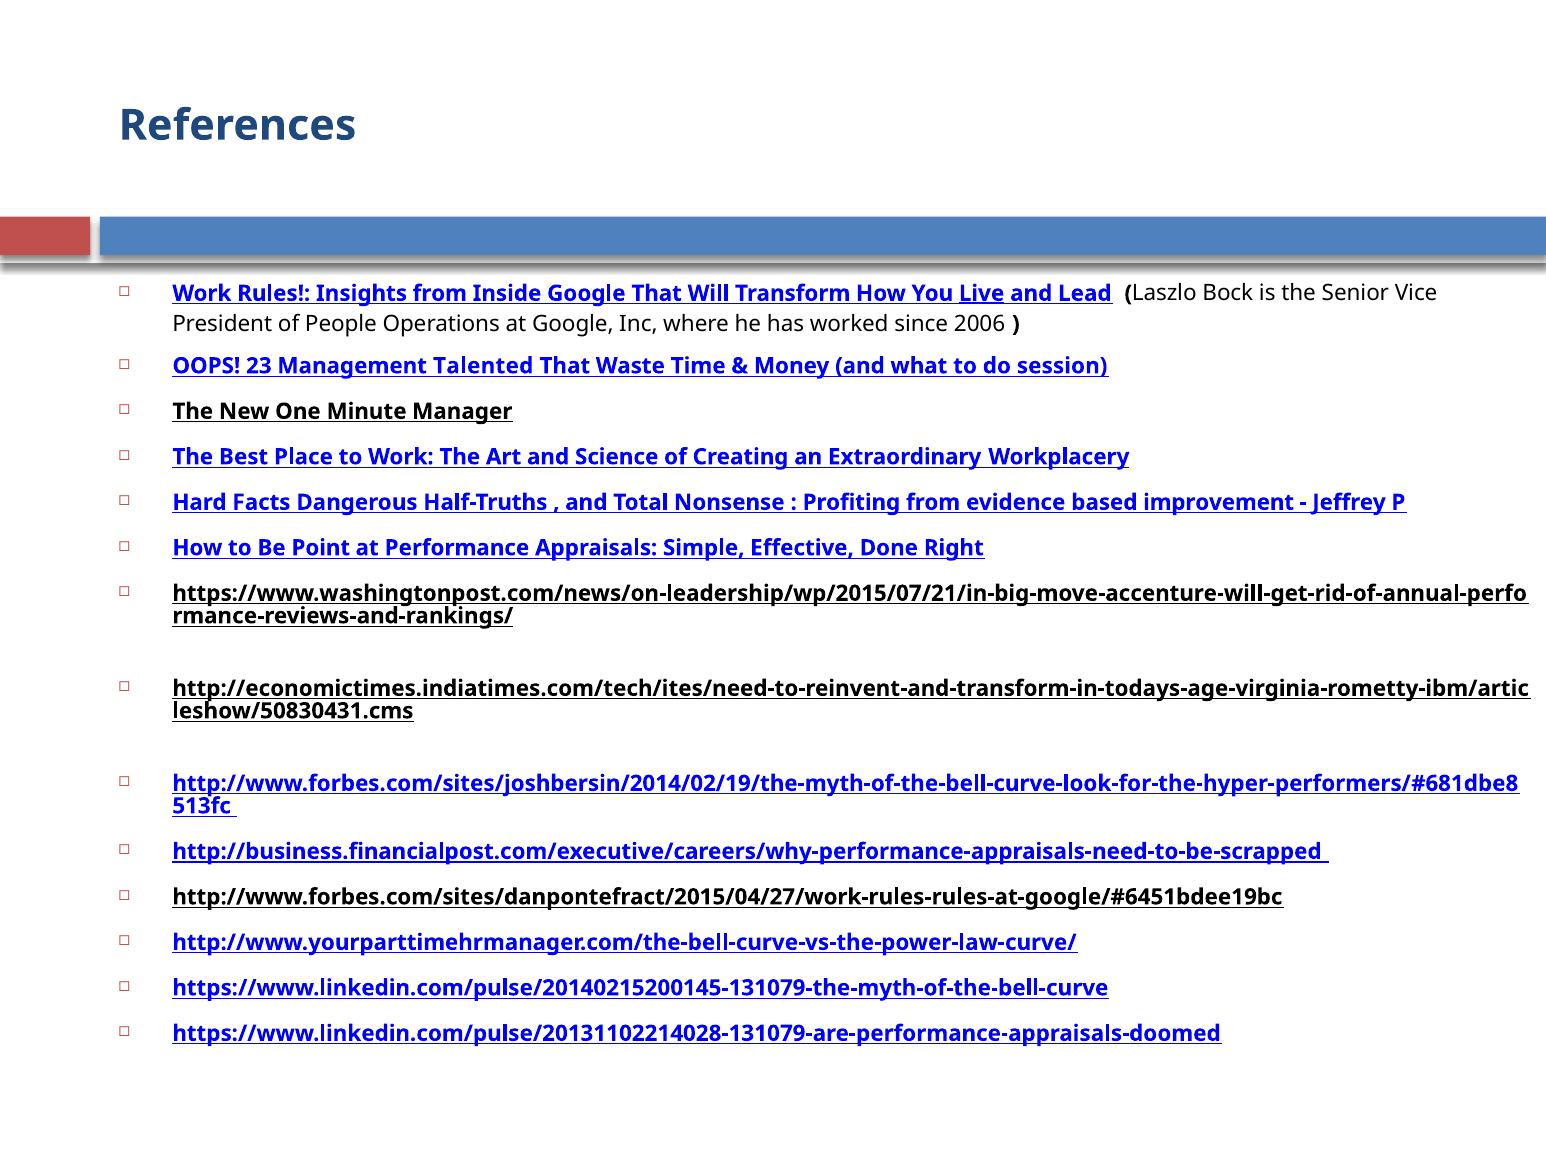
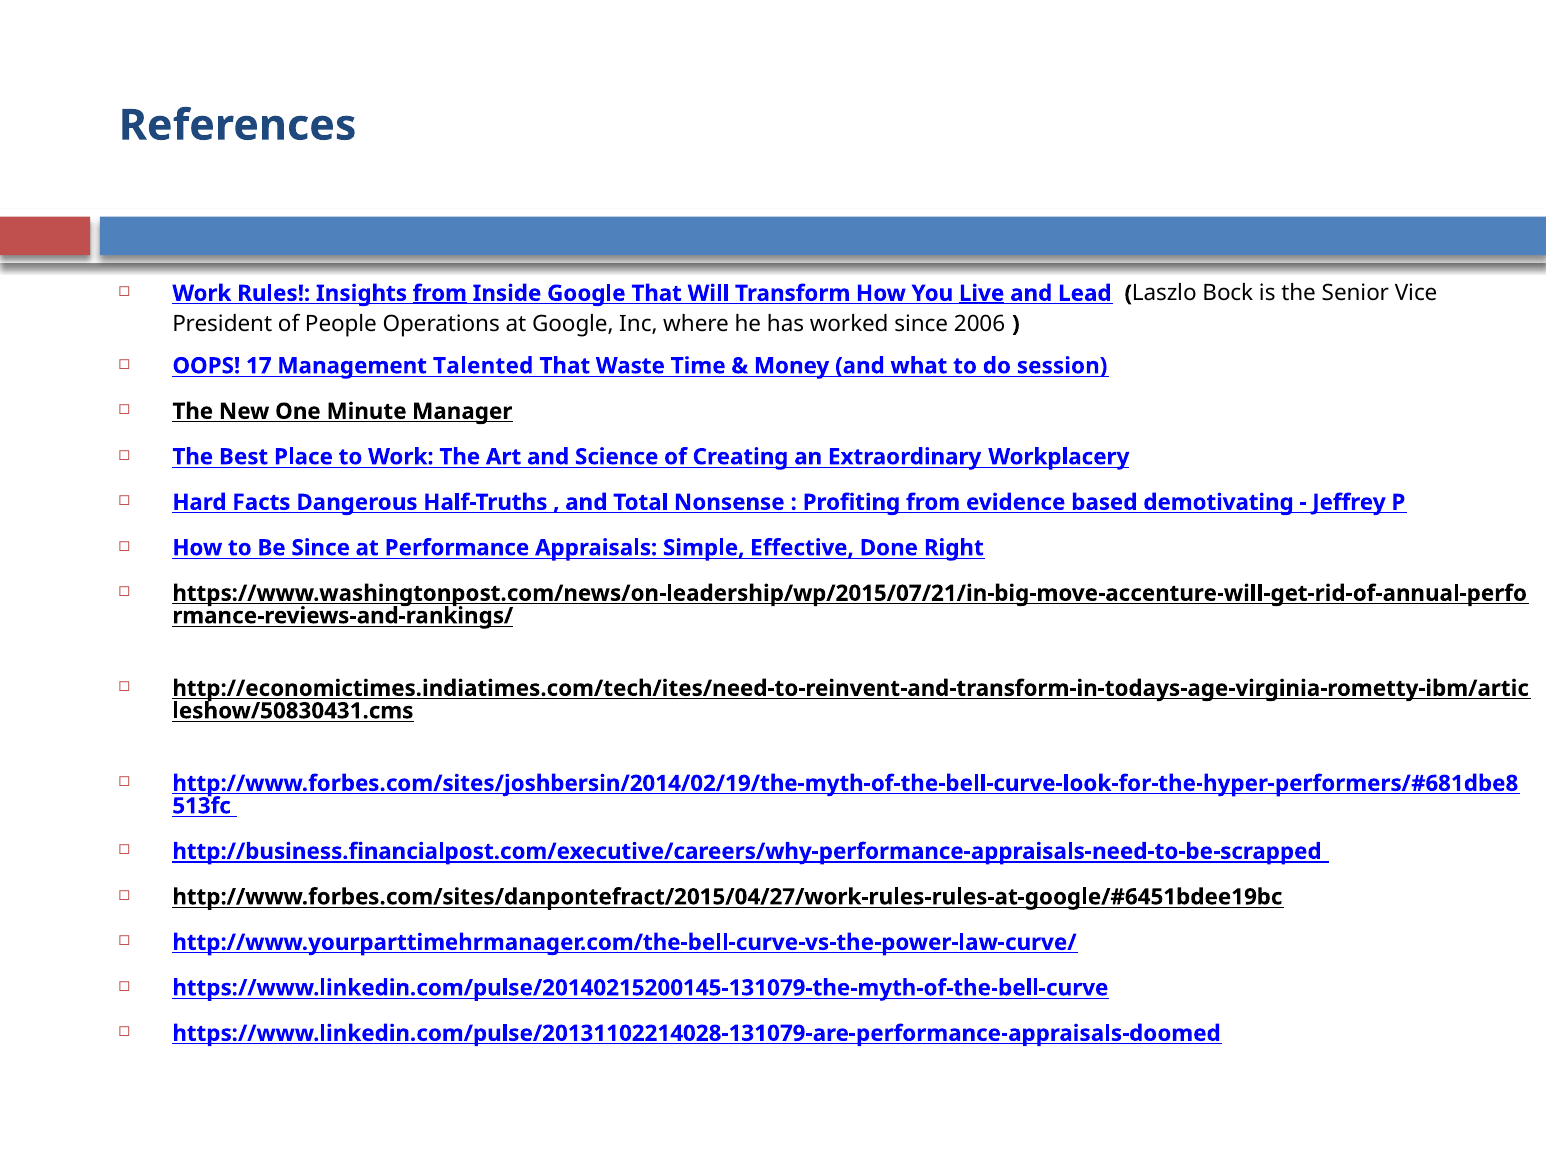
from at (440, 293) underline: none -> present
23: 23 -> 17
improvement: improvement -> demotivating
Be Point: Point -> Since
